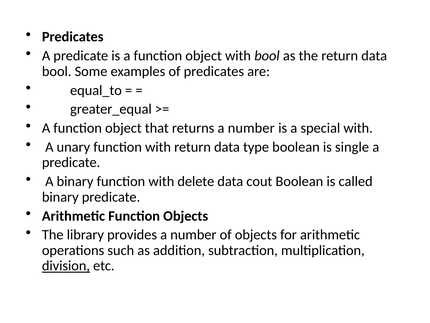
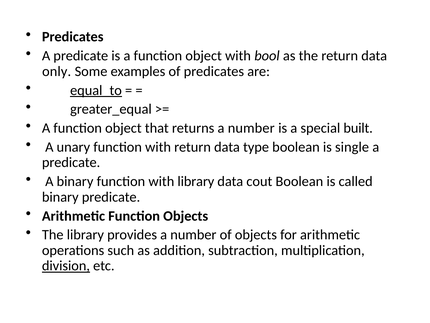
bool at (57, 71): bool -> only
equal_to underline: none -> present
special with: with -> built
with delete: delete -> library
